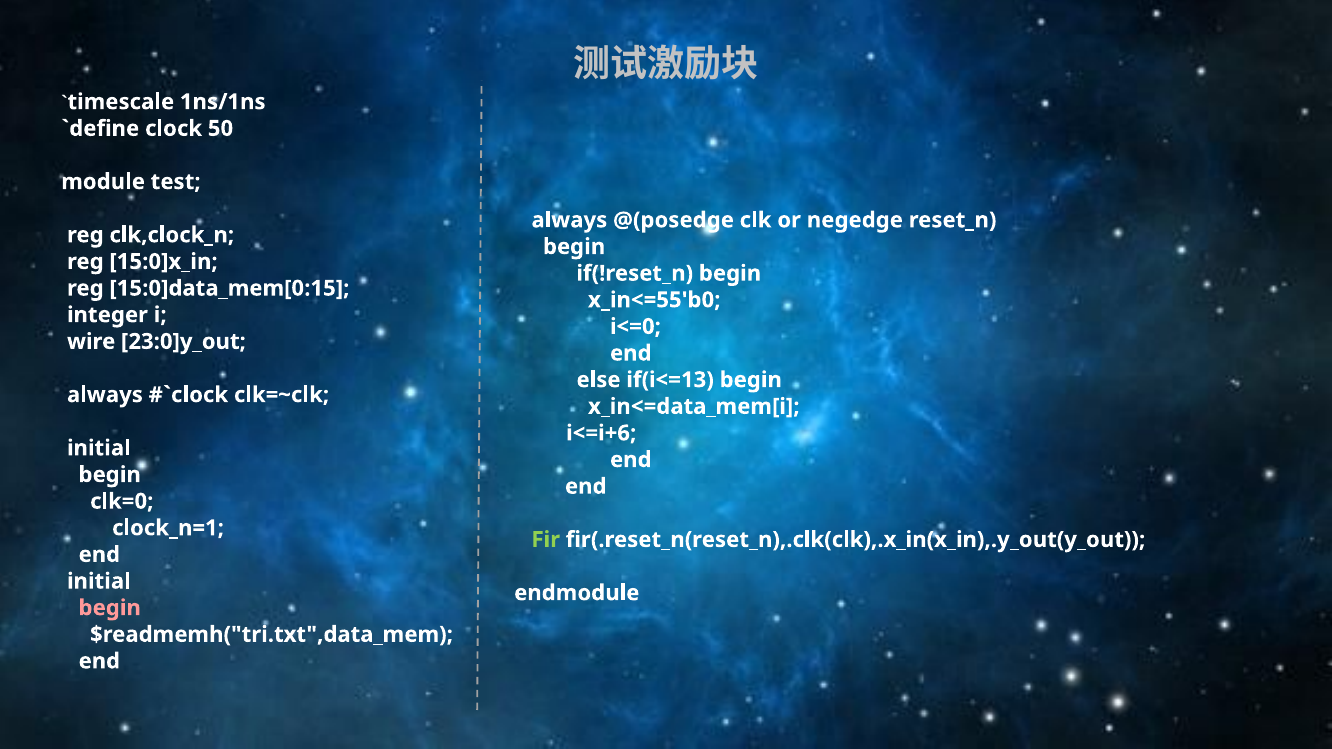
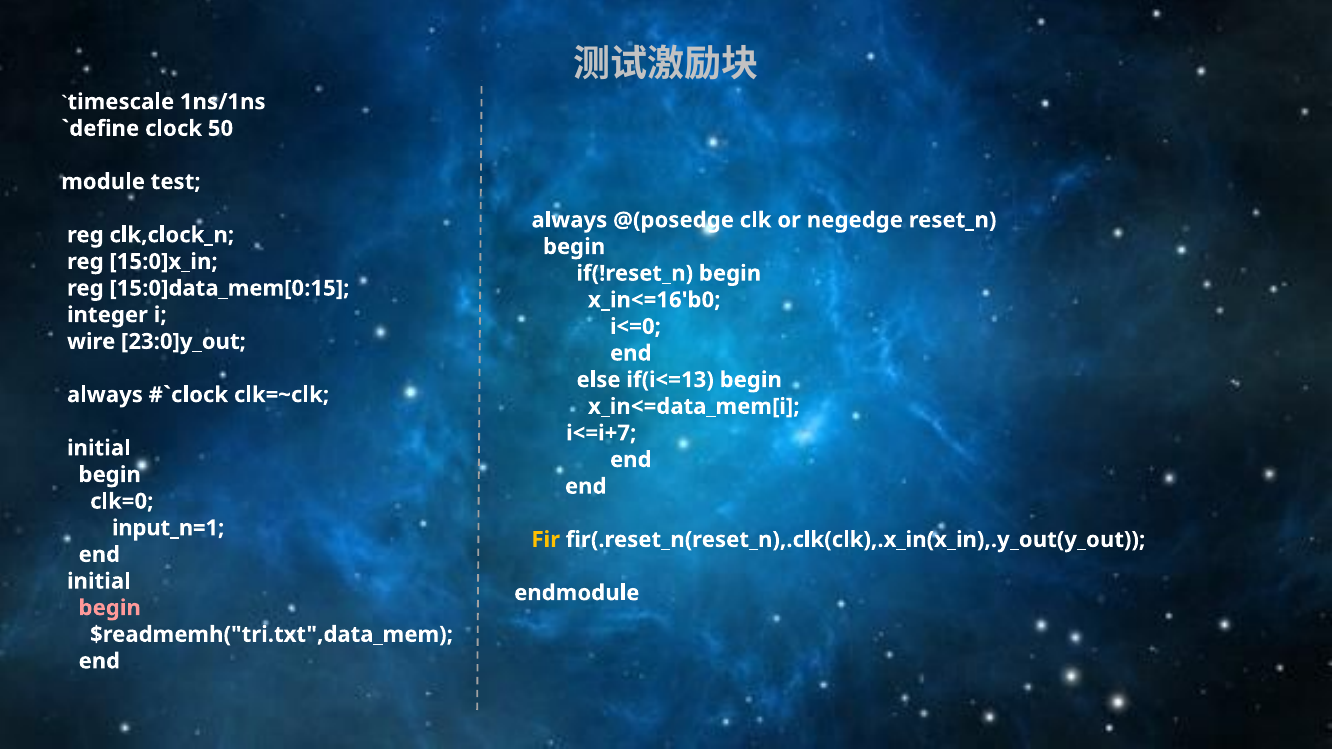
x_in<=55'b0: x_in<=55'b0 -> x_in<=16'b0
i<=i+6: i<=i+6 -> i<=i+7
clock_n=1: clock_n=1 -> input_n=1
Fir colour: light green -> yellow
